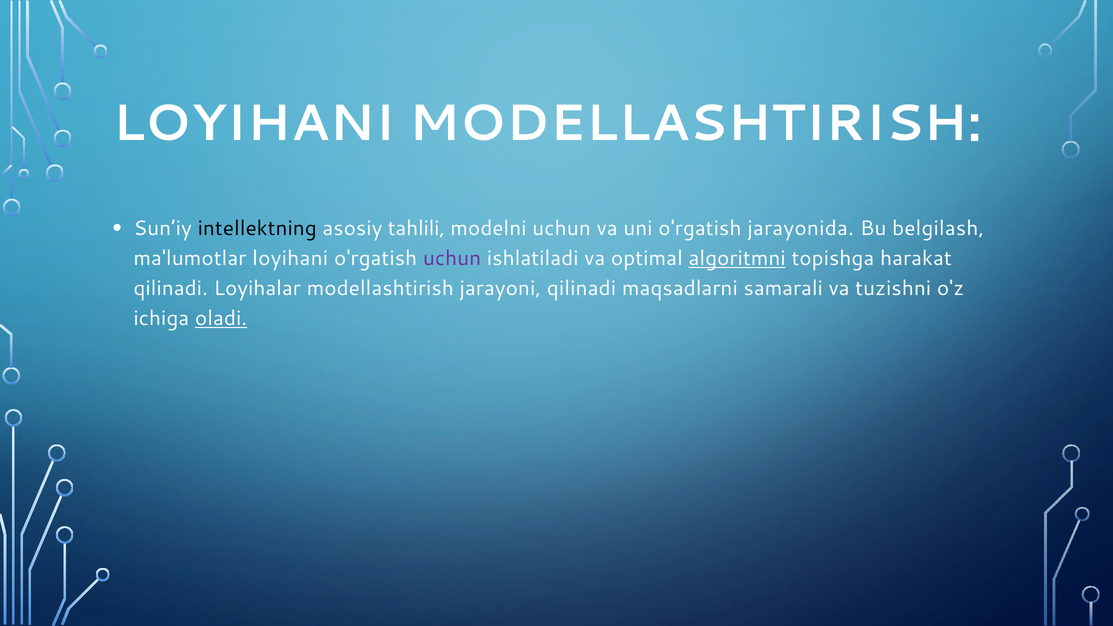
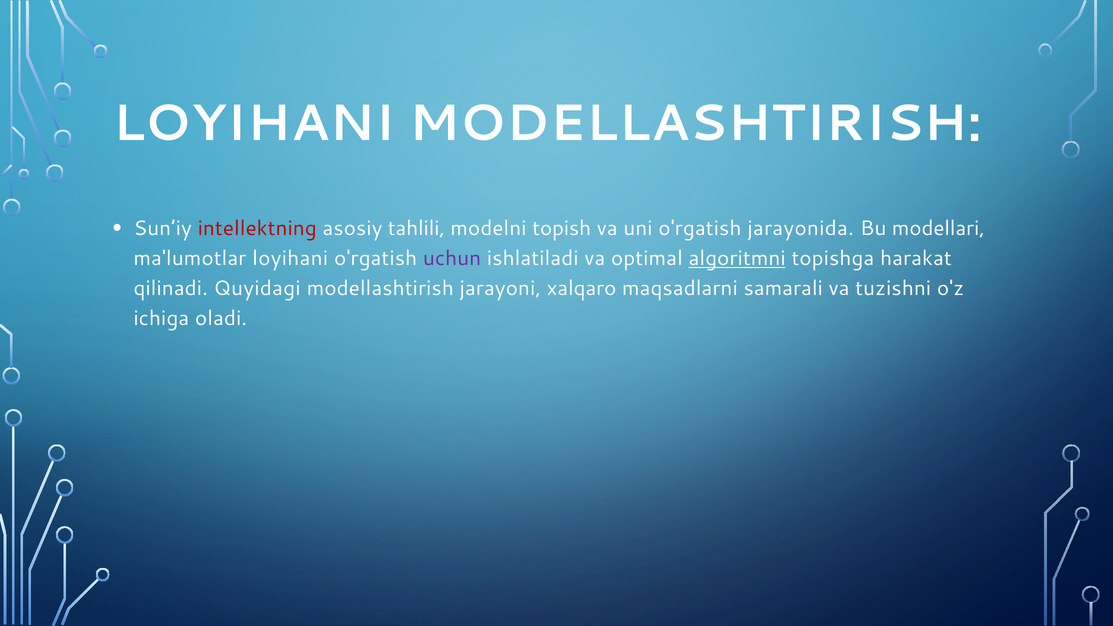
intellektning colour: black -> red
modelni uchun: uchun -> topish
belgilash: belgilash -> modellari
Loyihalar: Loyihalar -> Quyidagi
jarayoni qilinadi: qilinadi -> xalqaro
oladi underline: present -> none
